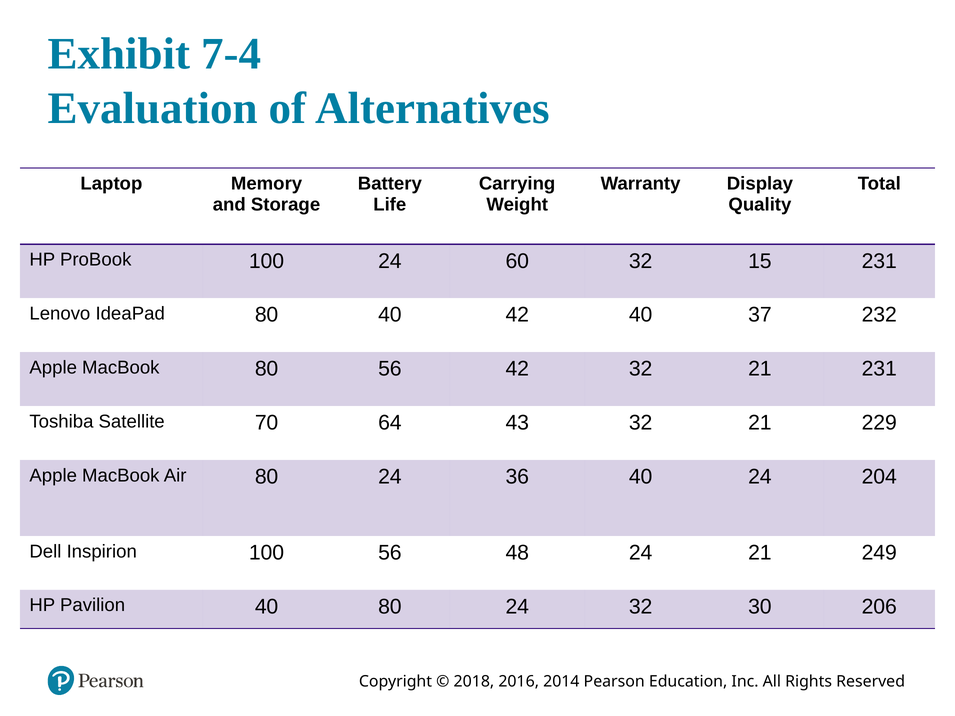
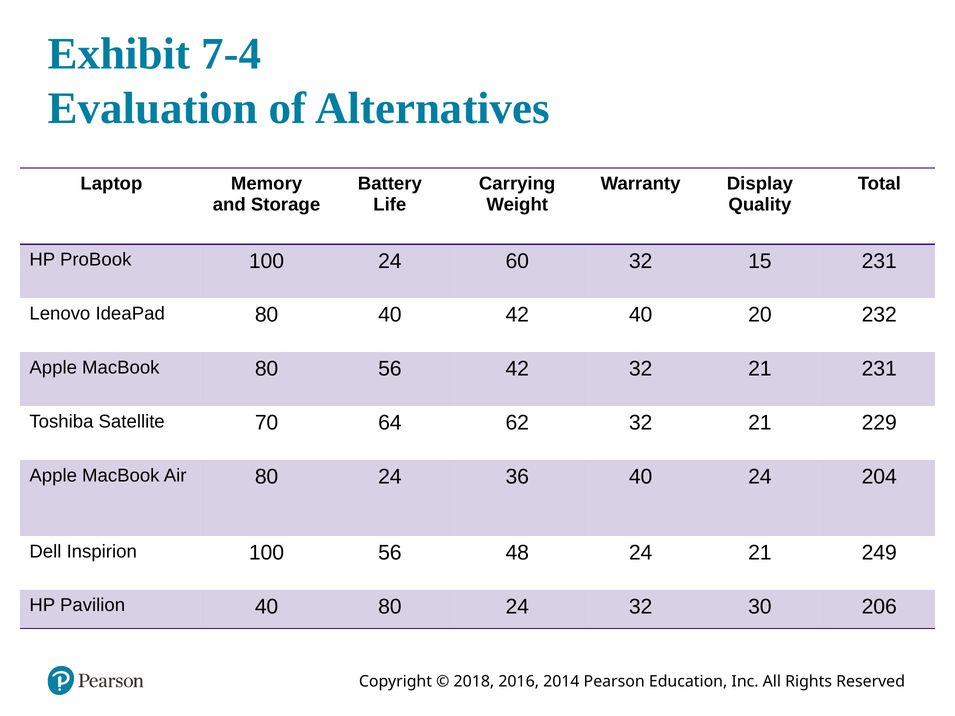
37: 37 -> 20
43: 43 -> 62
